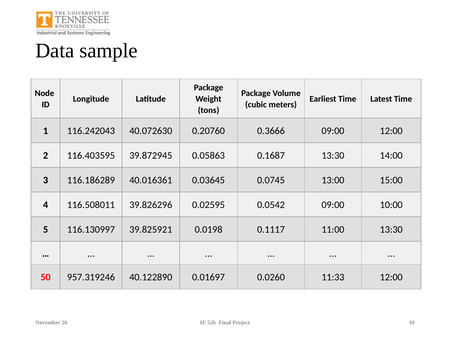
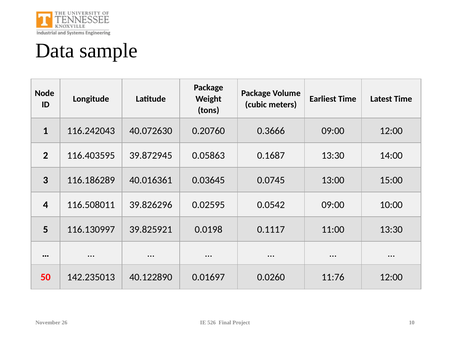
957.319246: 957.319246 -> 142.235013
11:33: 11:33 -> 11:76
